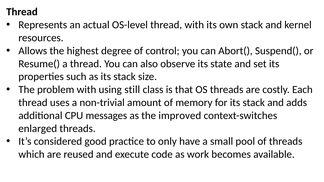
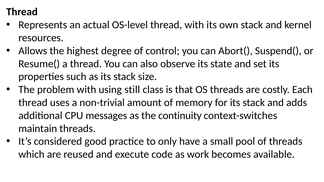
improved: improved -> continuity
enlarged: enlarged -> maintain
